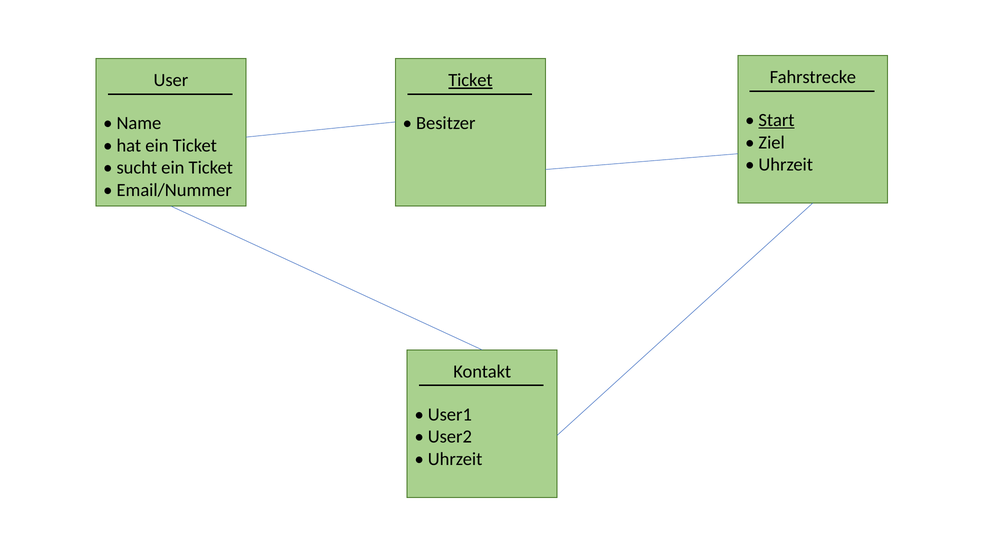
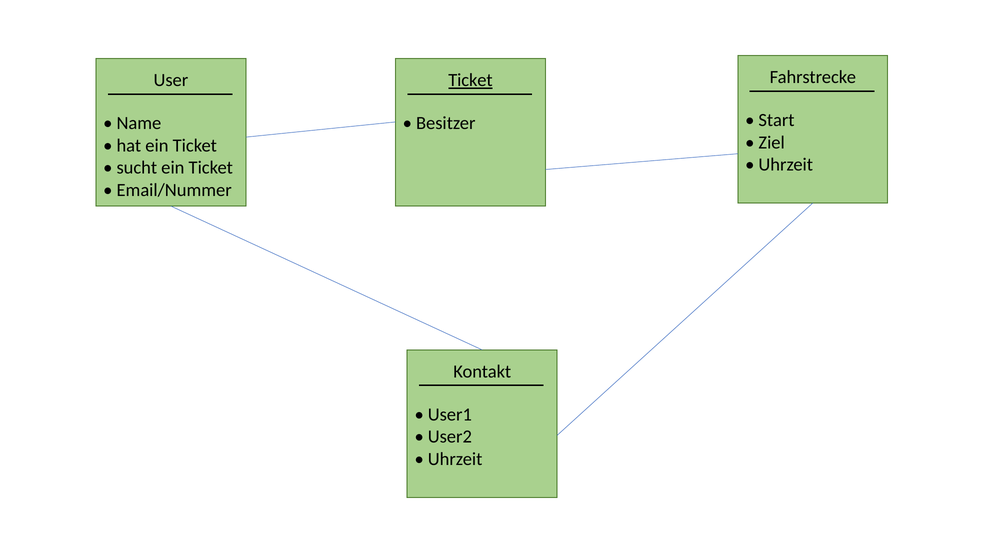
Start underline: present -> none
